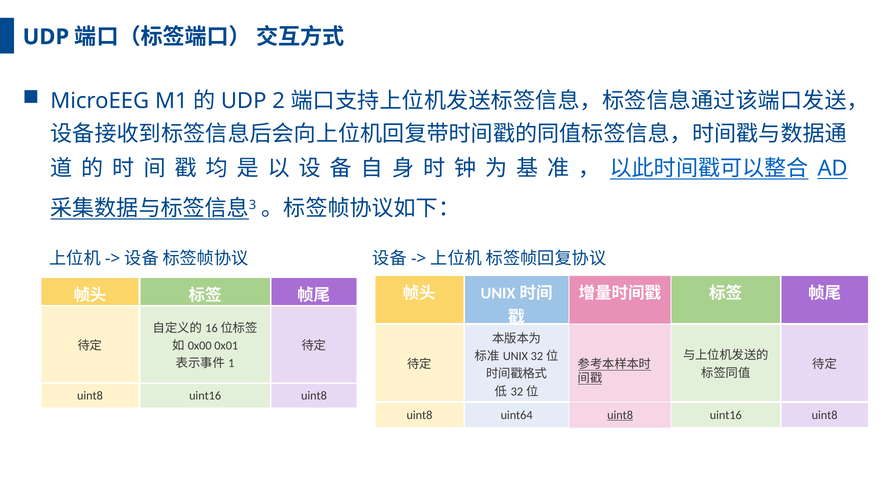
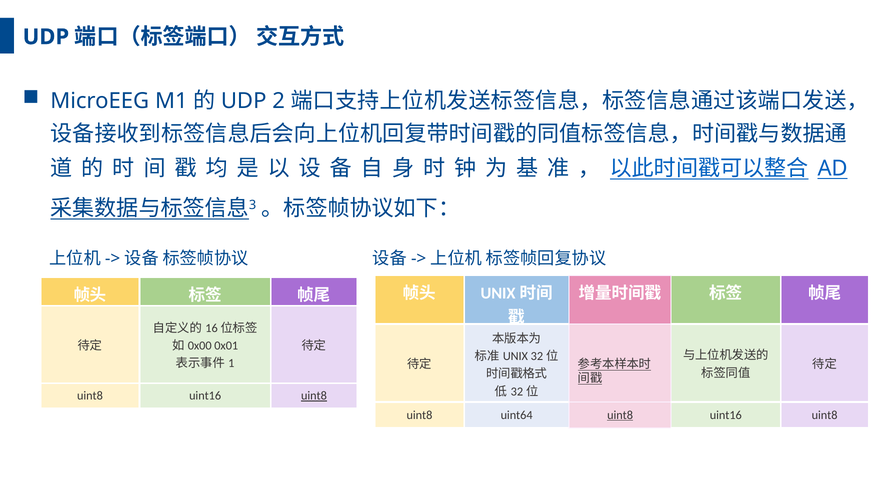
uint8 at (314, 396) underline: none -> present
